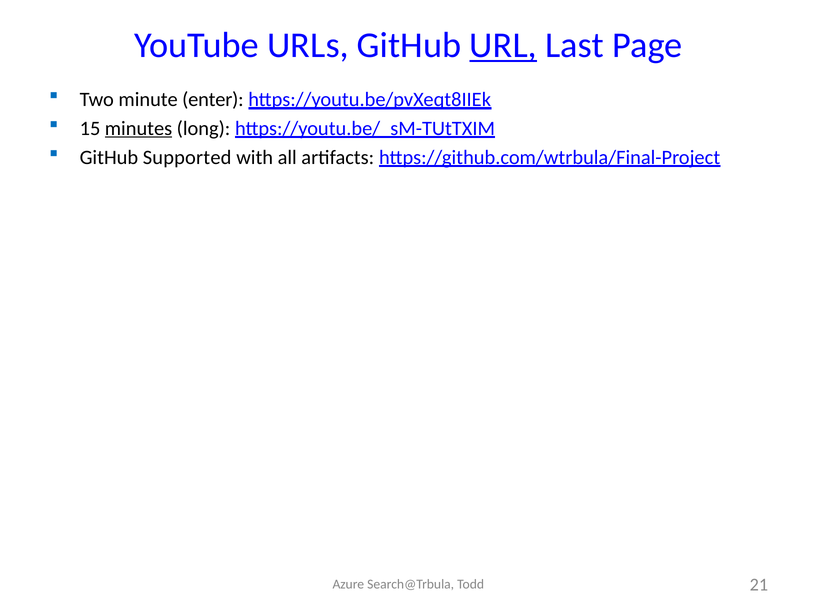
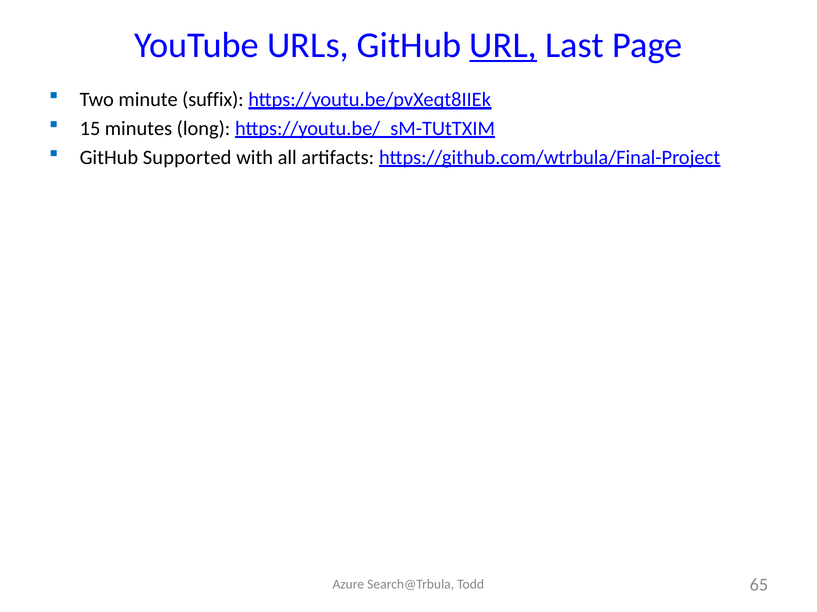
enter: enter -> suffix
minutes underline: present -> none
21: 21 -> 65
